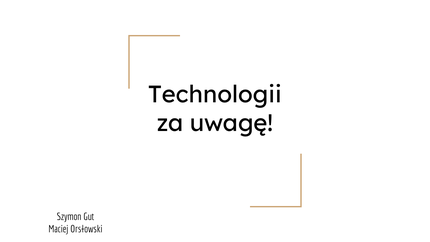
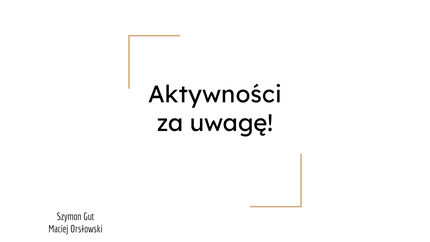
Technologii: Technologii -> Aktywności
